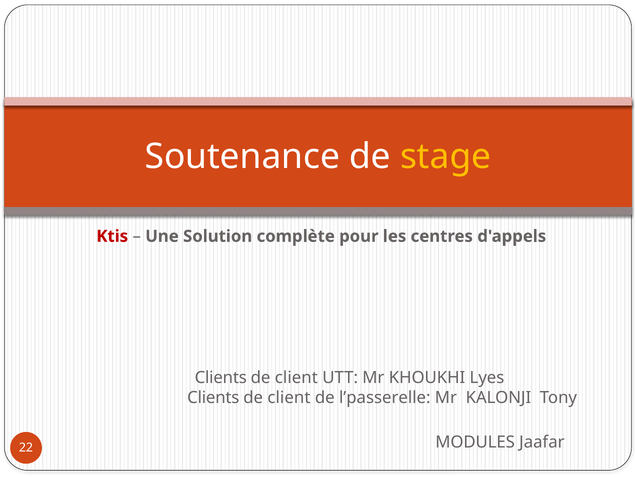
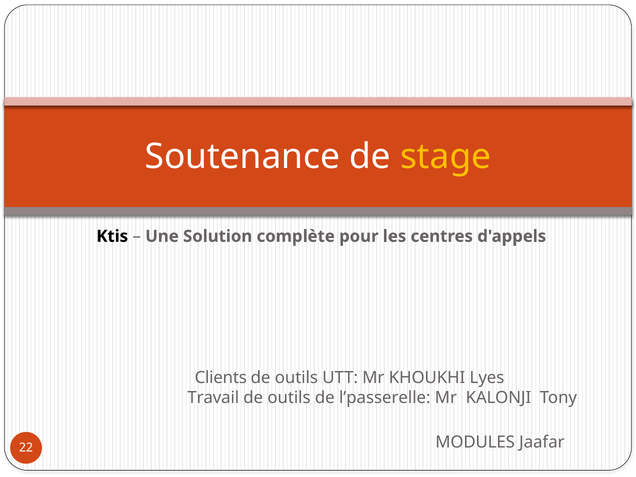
Ktis colour: red -> black
client at (296, 378): client -> outils
Clients at (213, 398): Clients -> Travail
client at (289, 398): client -> outils
